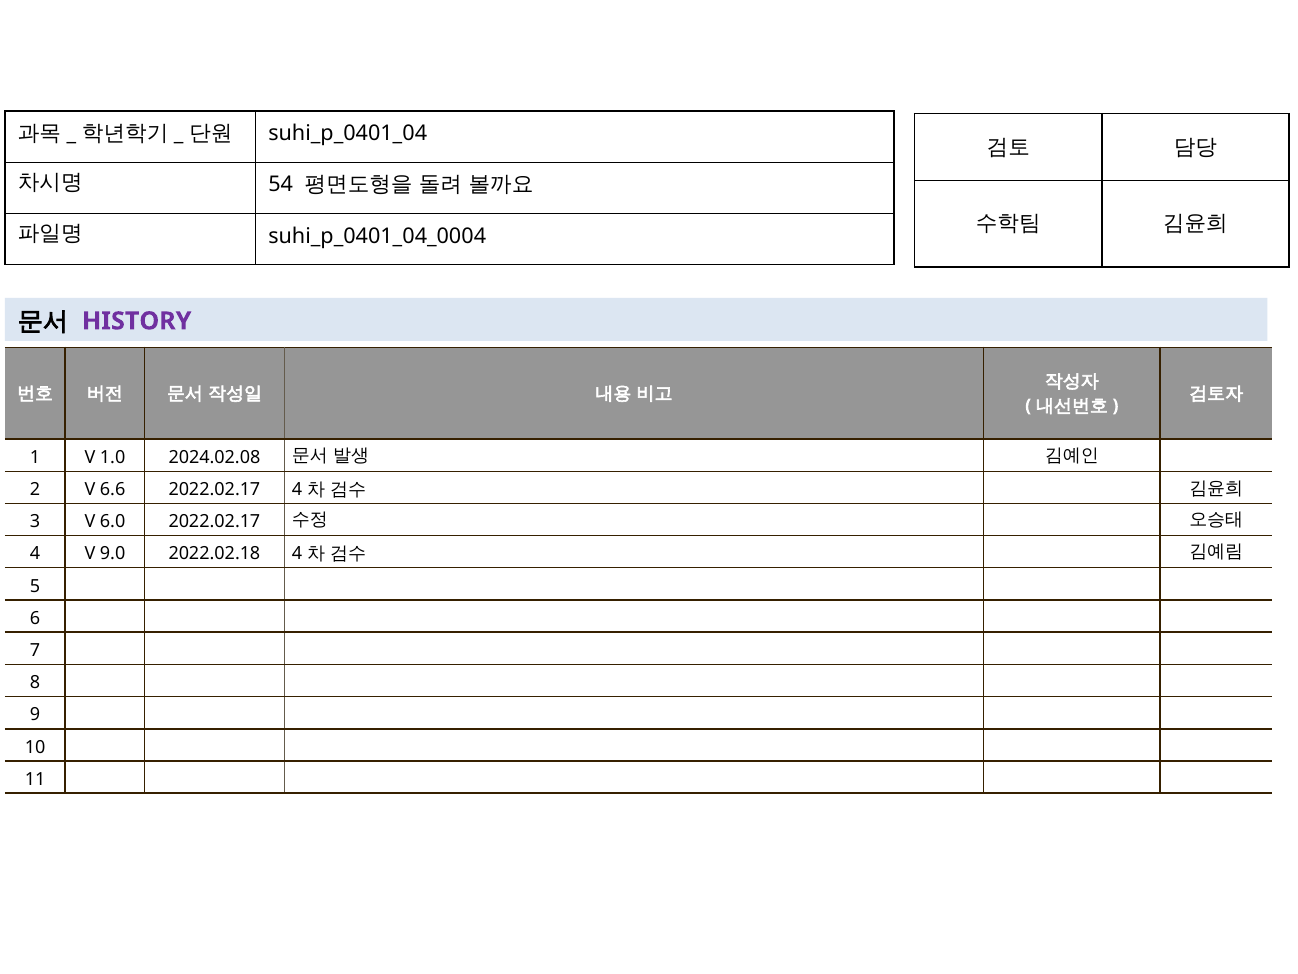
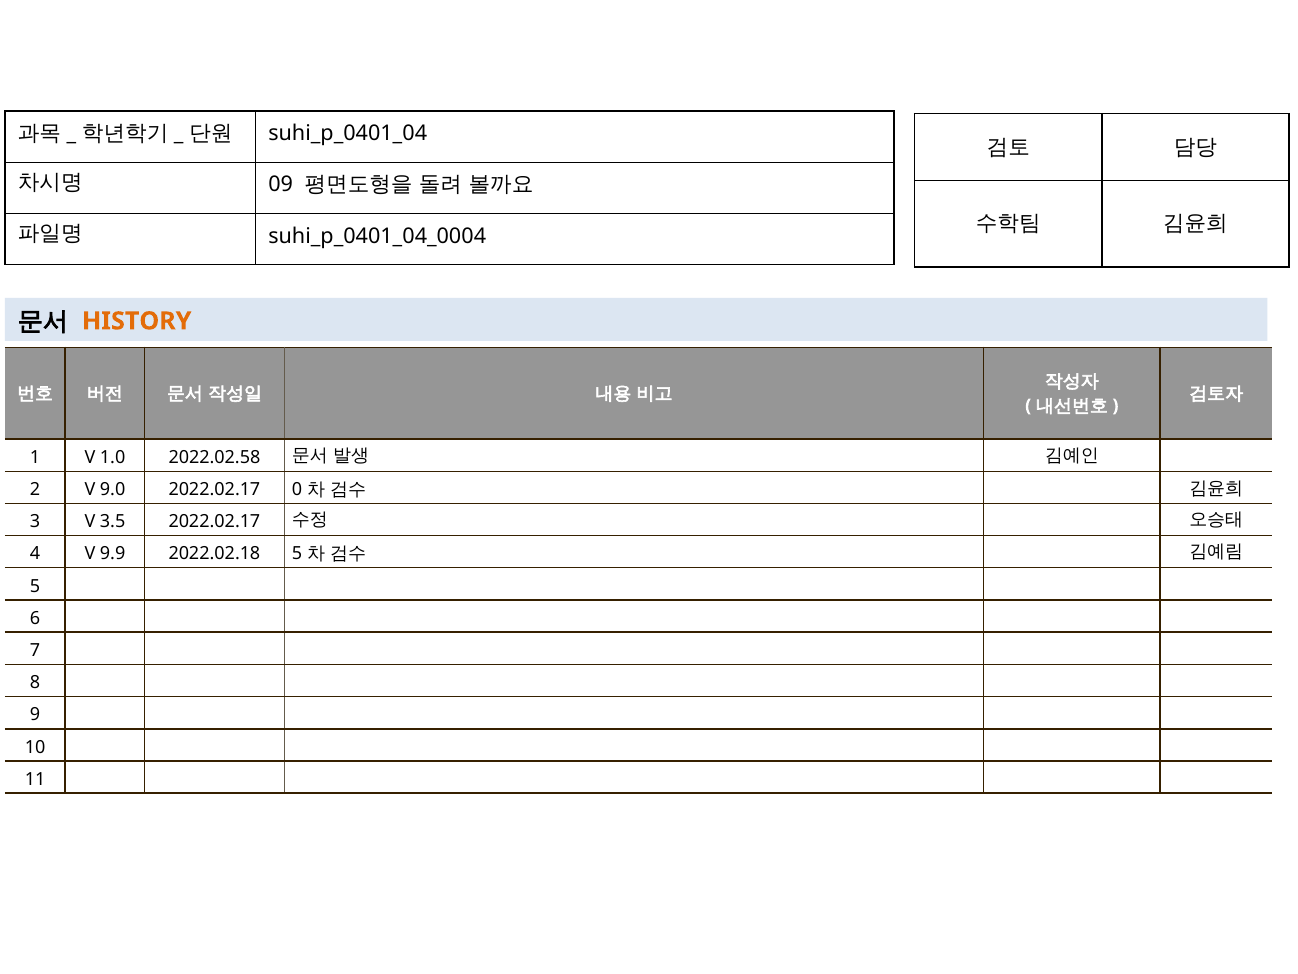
54: 54 -> 09
HISTORY colour: purple -> orange
2024.02.08: 2024.02.08 -> 2022.02.58
6.6: 6.6 -> 9.0
2022.02.17 4: 4 -> 0
6.0: 6.0 -> 3.5
9.0: 9.0 -> 9.9
2022.02.18 4: 4 -> 5
